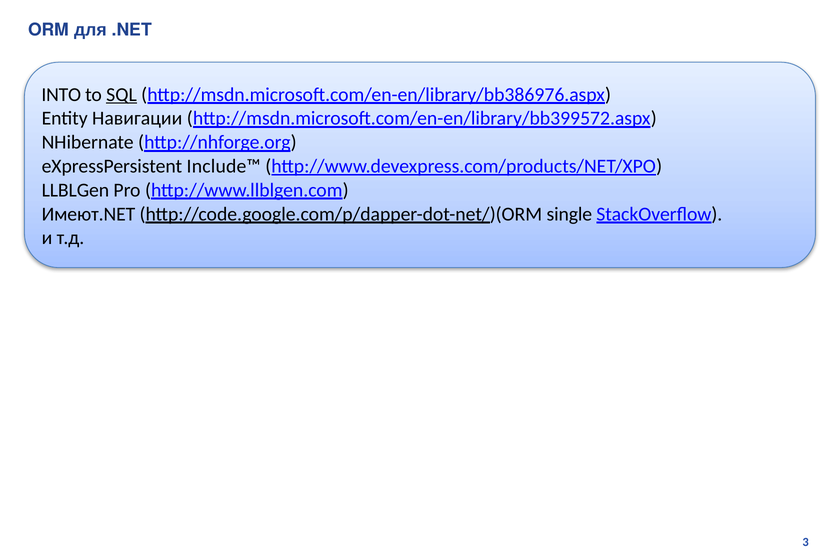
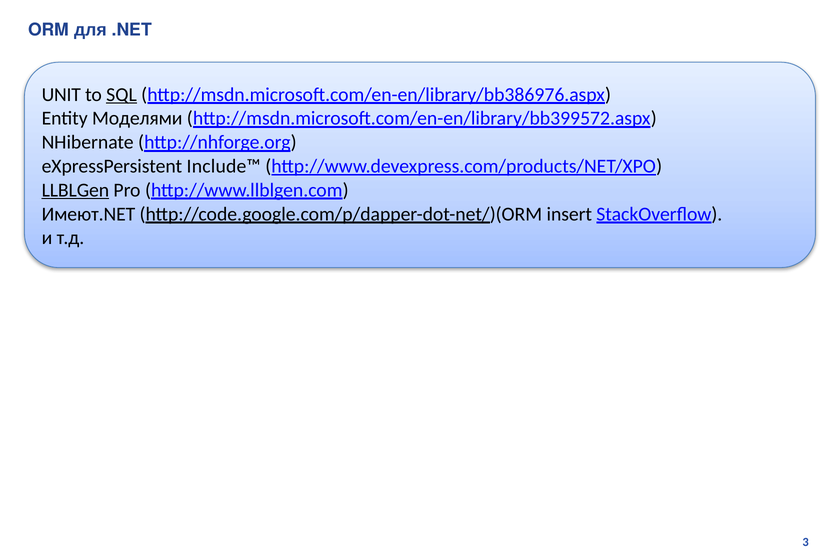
INTO: INTO -> UNIT
Навигации: Навигации -> Моделями
LLBLGen underline: none -> present
single: single -> insert
